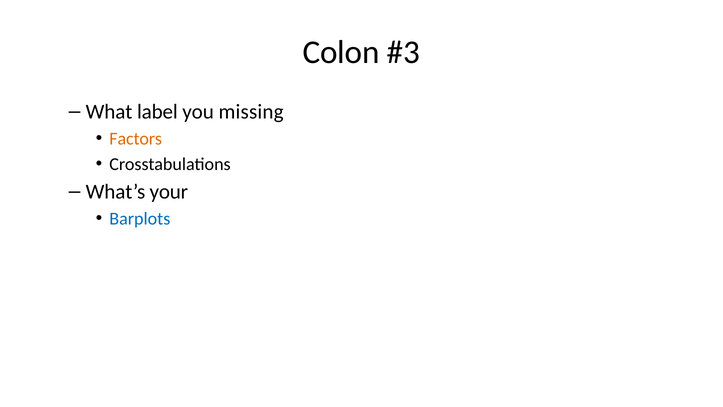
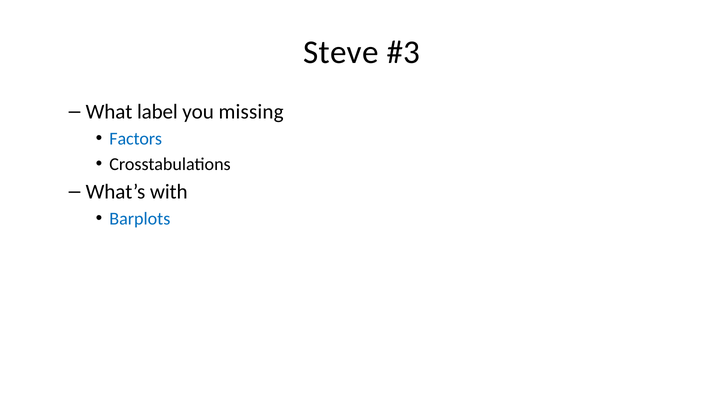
Colon: Colon -> Steve
Factors colour: orange -> blue
your: your -> with
